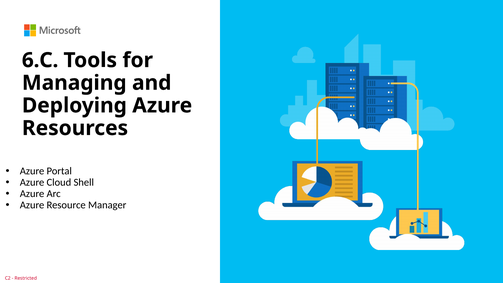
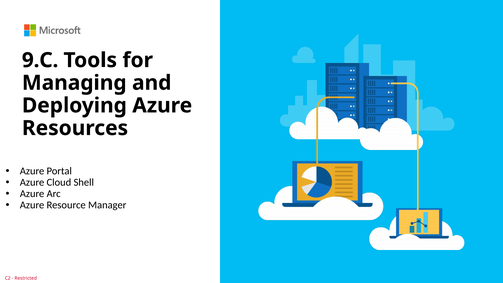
6.C: 6.C -> 9.C
